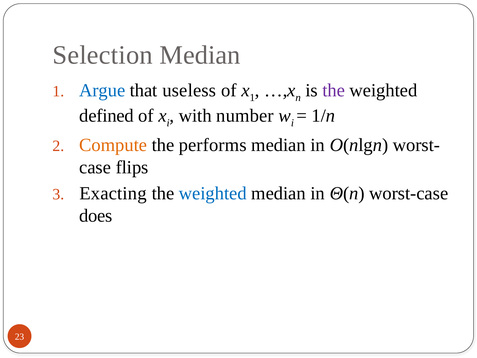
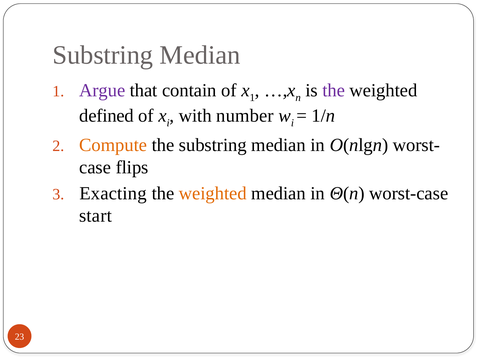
Selection at (103, 55): Selection -> Substring
Argue colour: blue -> purple
useless: useless -> contain
the performs: performs -> substring
weighted at (213, 193) colour: blue -> orange
does: does -> start
